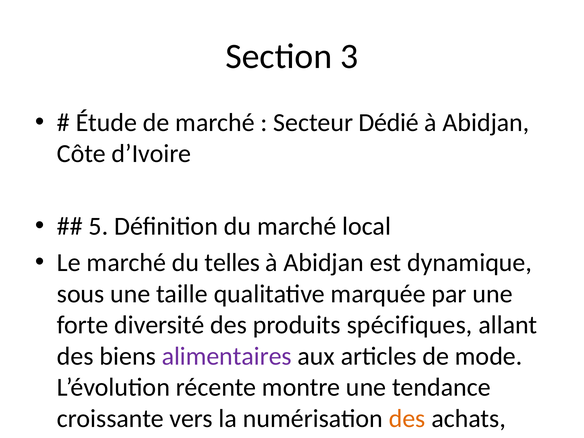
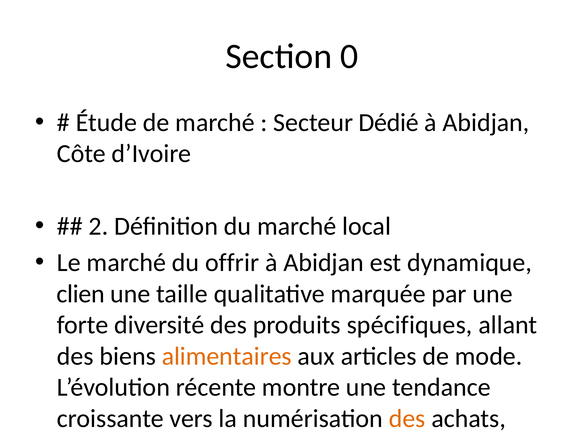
3: 3 -> 0
5 at (98, 226): 5 -> 2
du telles: telles -> offrir
sous: sous -> clien
alimentaires colour: purple -> orange
